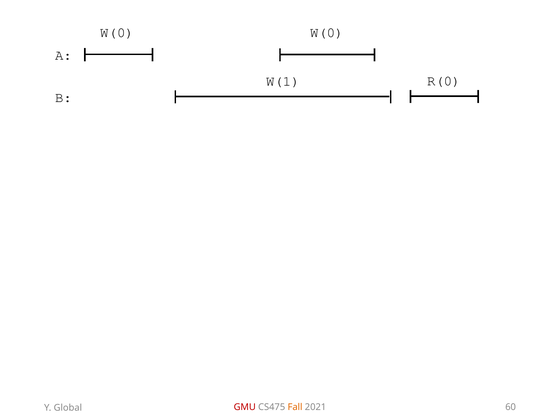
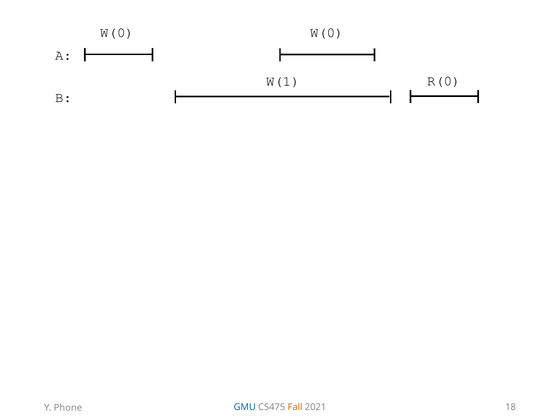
GMU colour: red -> blue
60: 60 -> 18
Global: Global -> Phone
